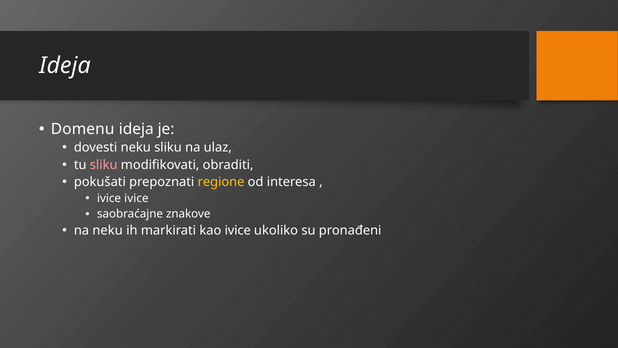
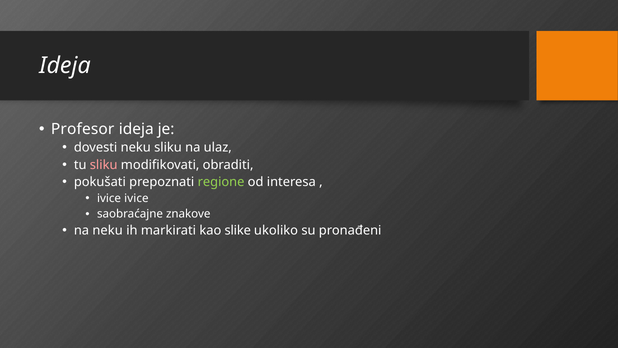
Domenu: Domenu -> Profesor
regione colour: yellow -> light green
kao ivice: ivice -> slike
